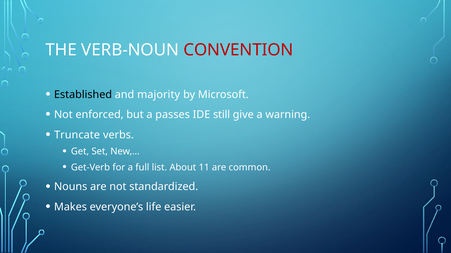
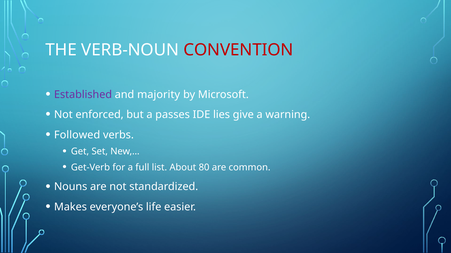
Established colour: black -> purple
still: still -> lies
Truncate: Truncate -> Followed
11: 11 -> 80
